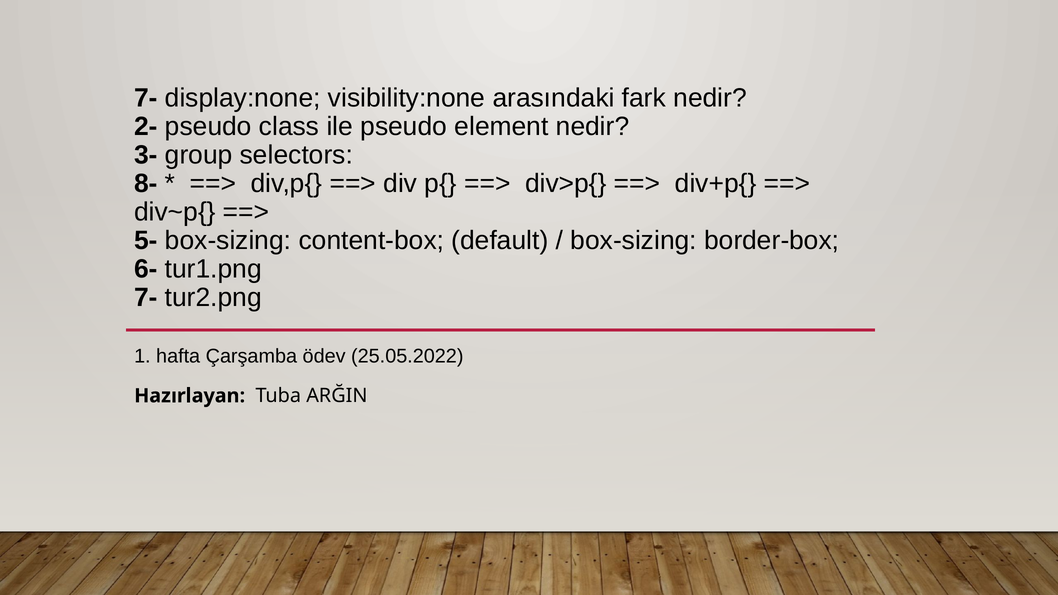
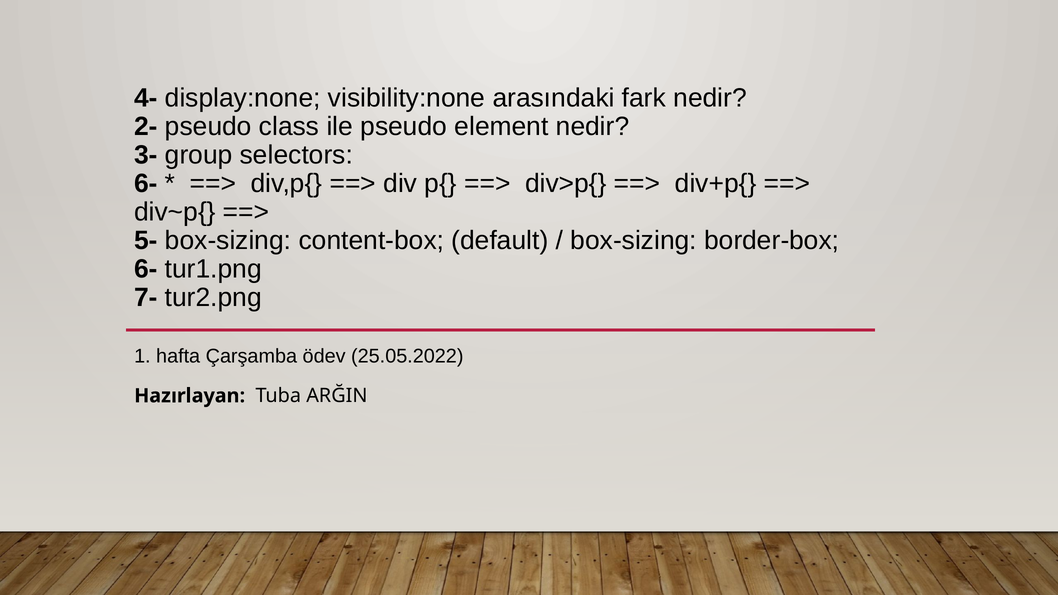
7- at (146, 98): 7- -> 4-
8- at (146, 184): 8- -> 6-
